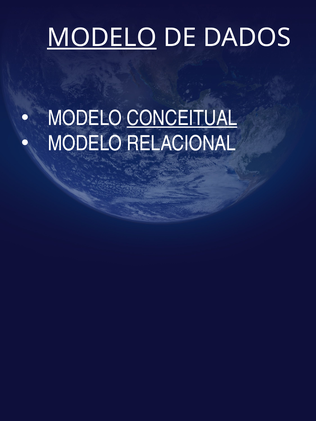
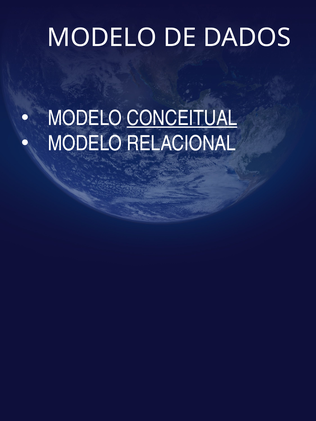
MODELO at (102, 38) underline: present -> none
